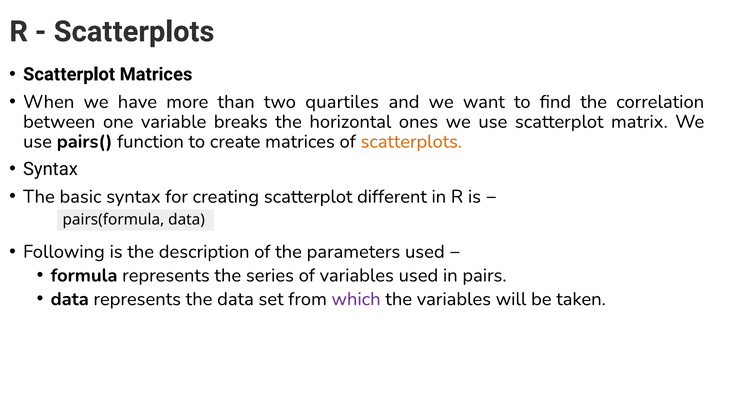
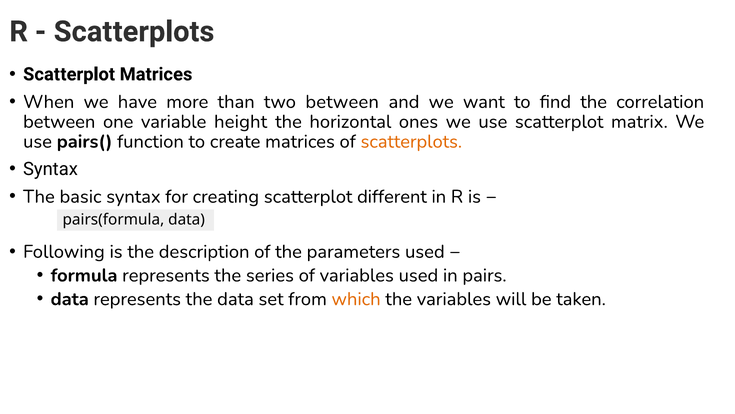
two quartiles: quartiles -> between
breaks: breaks -> height
which colour: purple -> orange
